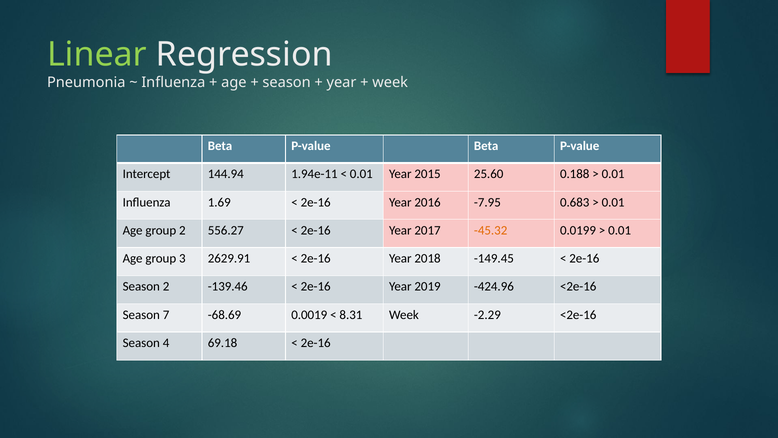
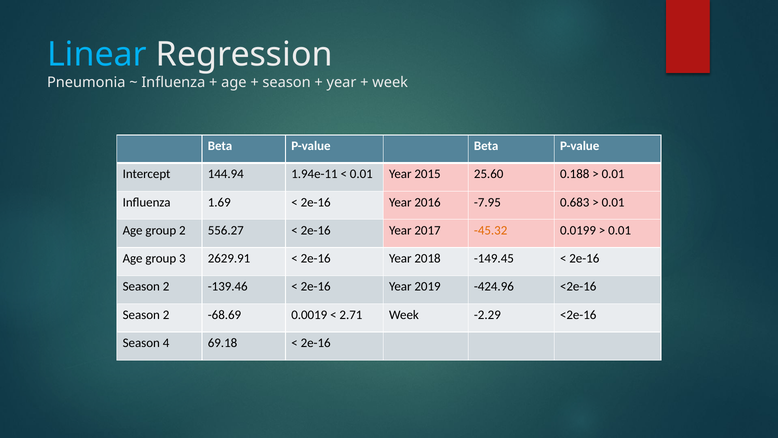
Linear colour: light green -> light blue
7 at (166, 315): 7 -> 2
8.31: 8.31 -> 2.71
